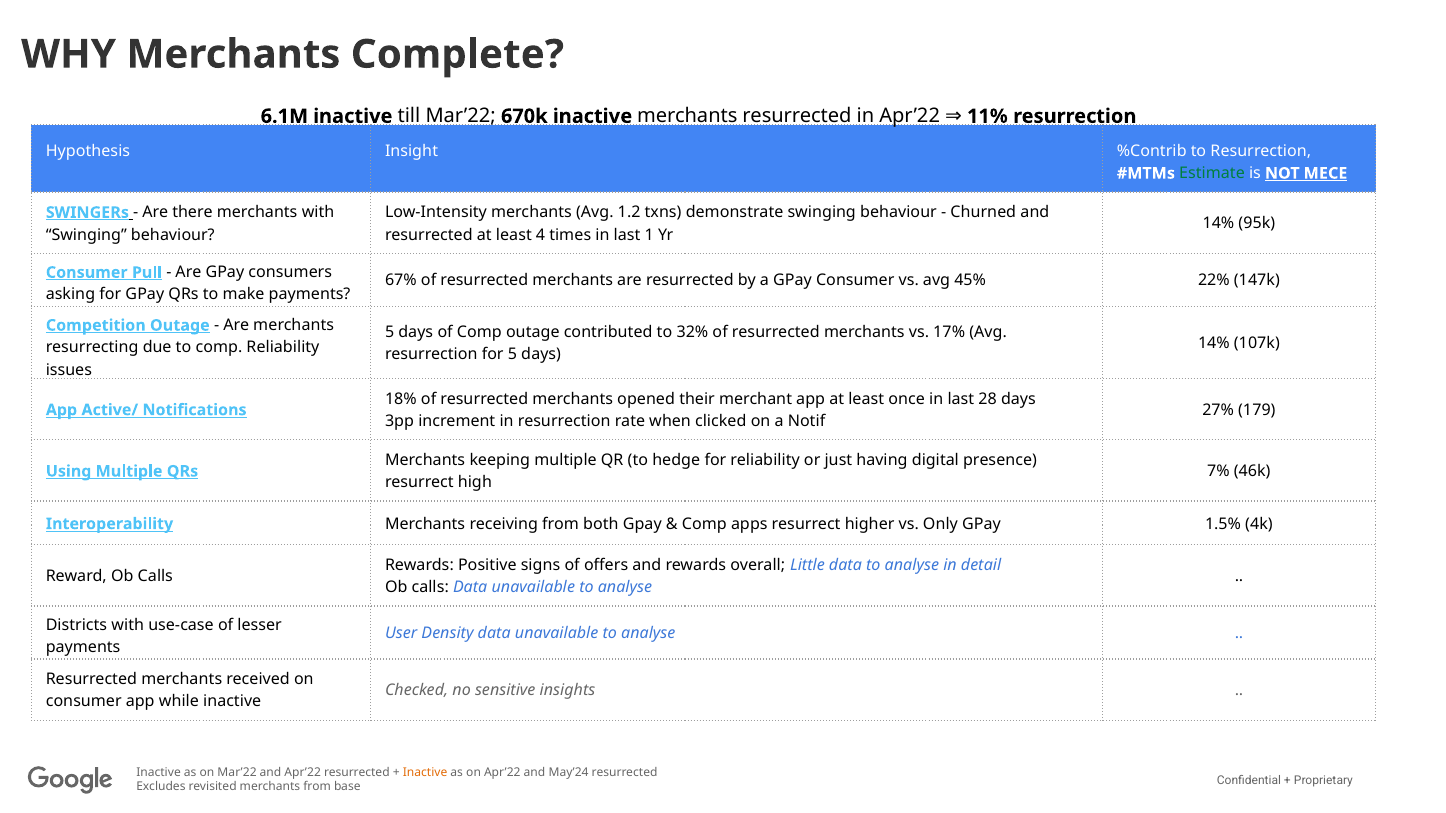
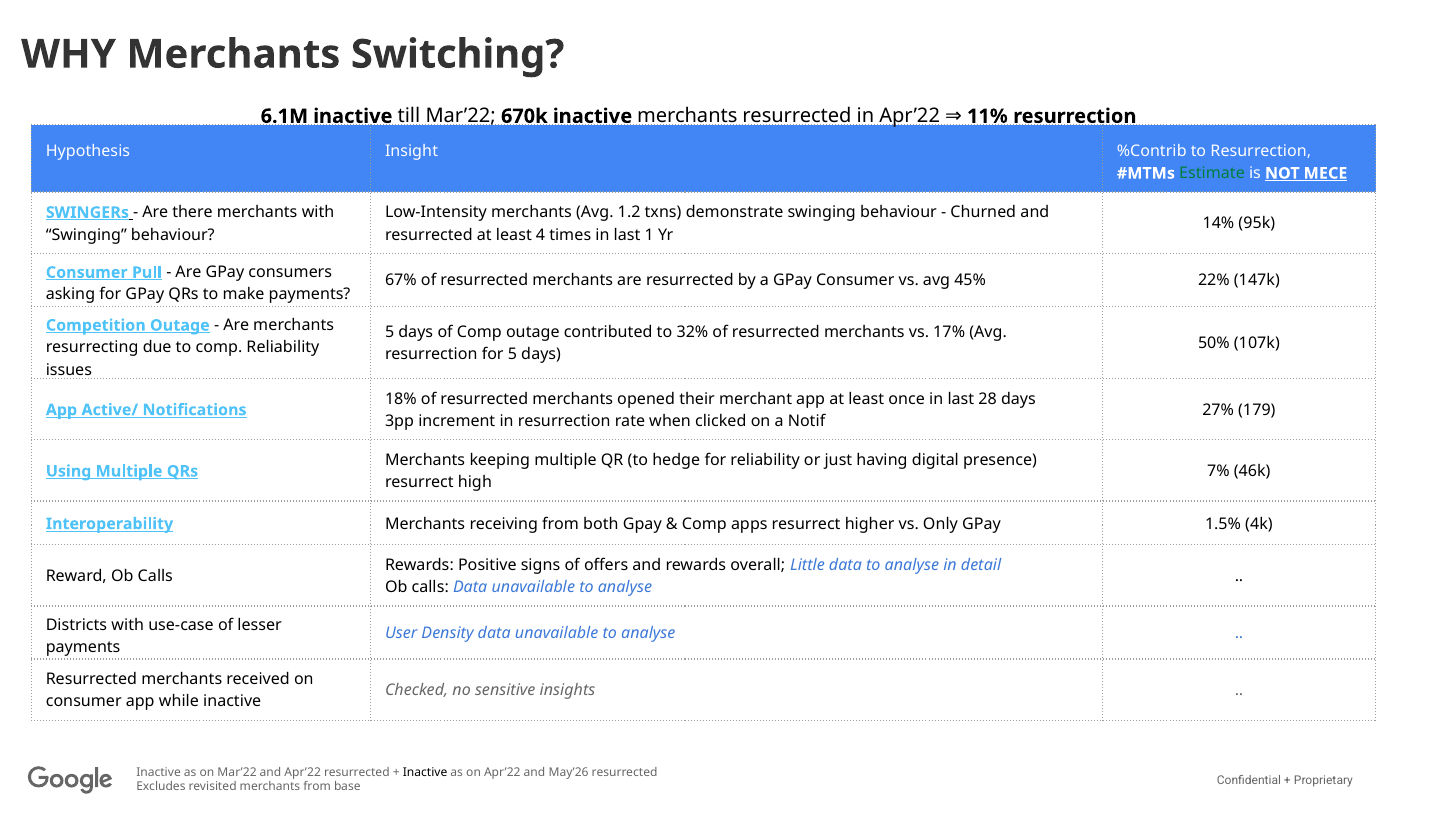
Complete: Complete -> Switching
14% at (1214, 343): 14% -> 50%
Inactive at (425, 773) colour: orange -> black
May’24: May’24 -> May’26
